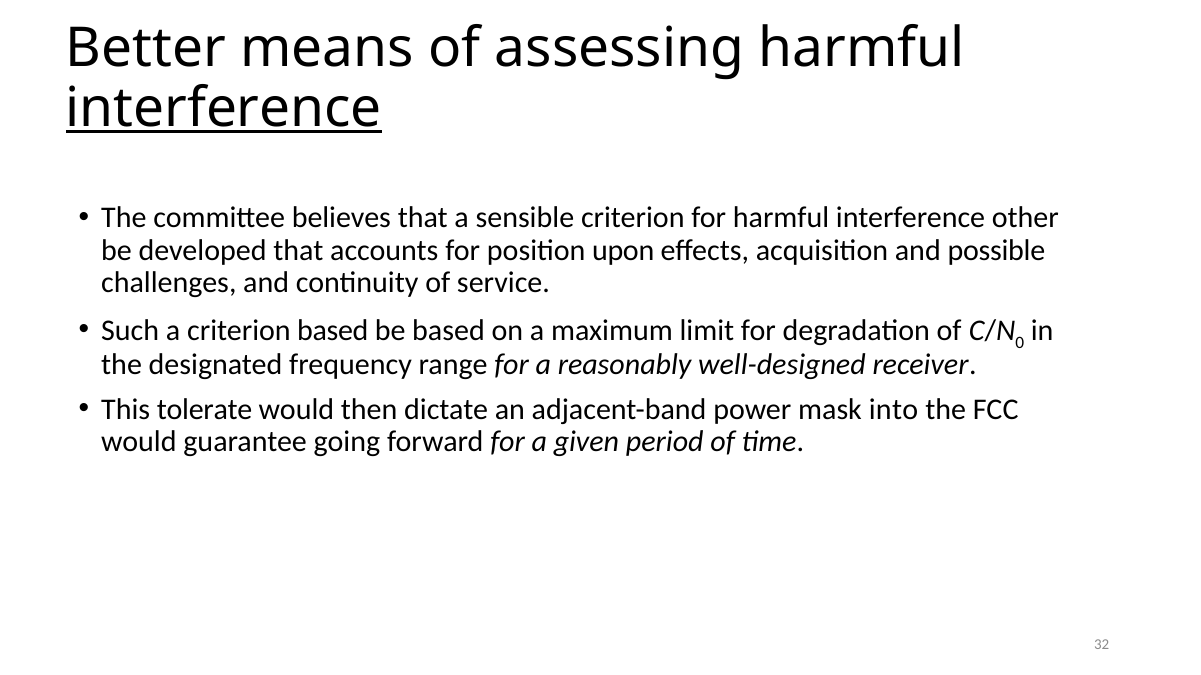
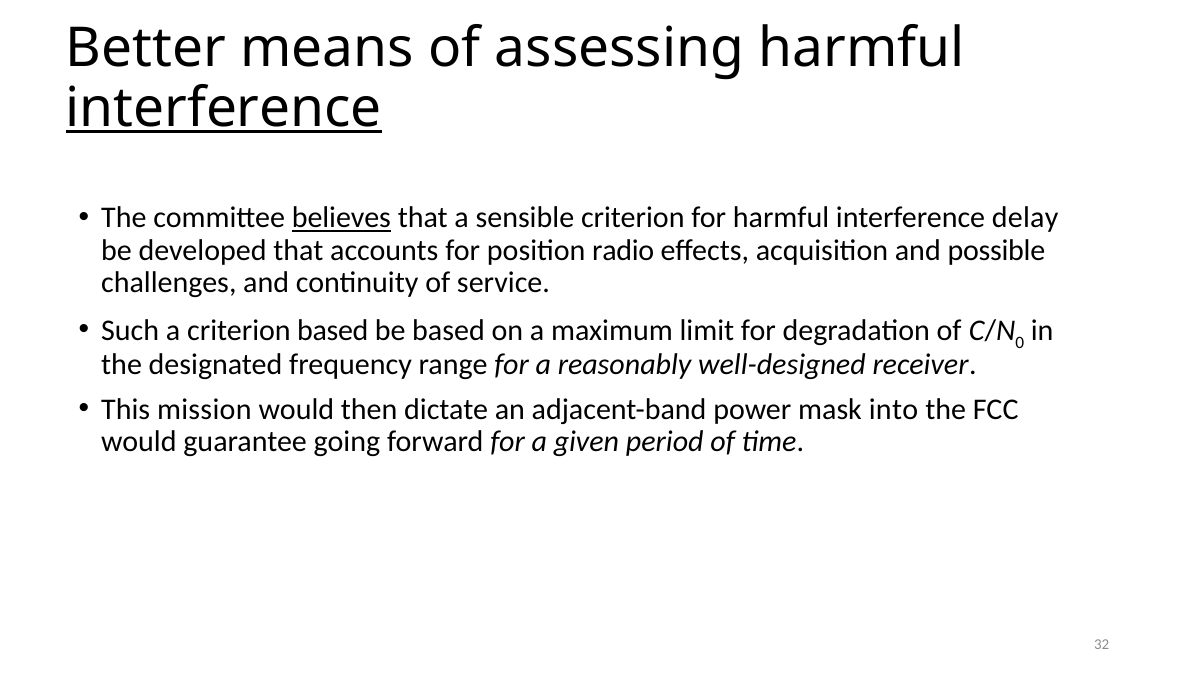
believes underline: none -> present
other: other -> delay
upon: upon -> radio
tolerate: tolerate -> mission
